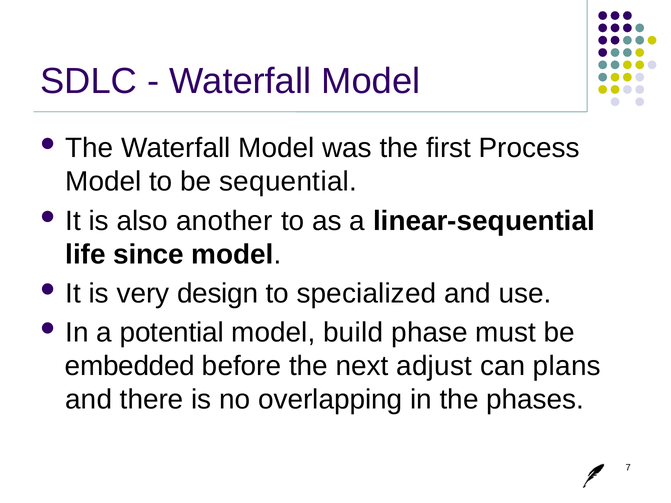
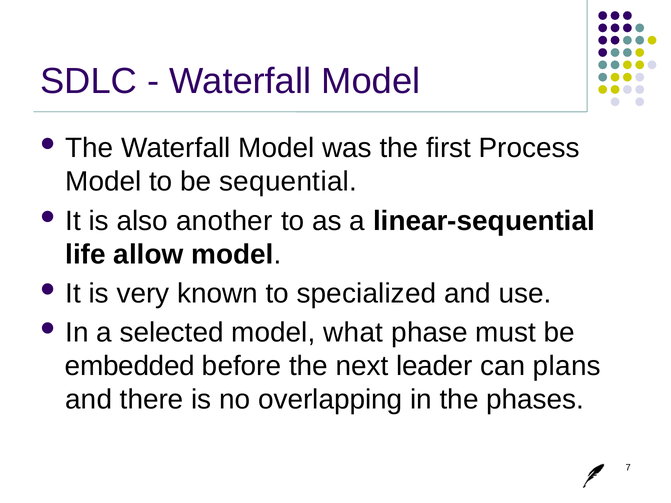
since: since -> allow
design: design -> known
potential: potential -> selected
build: build -> what
adjust: adjust -> leader
